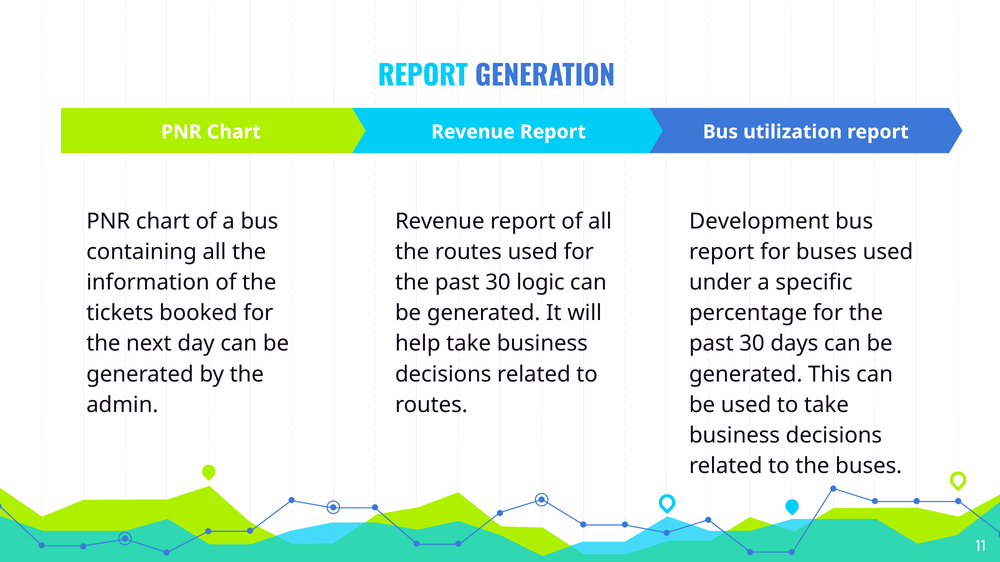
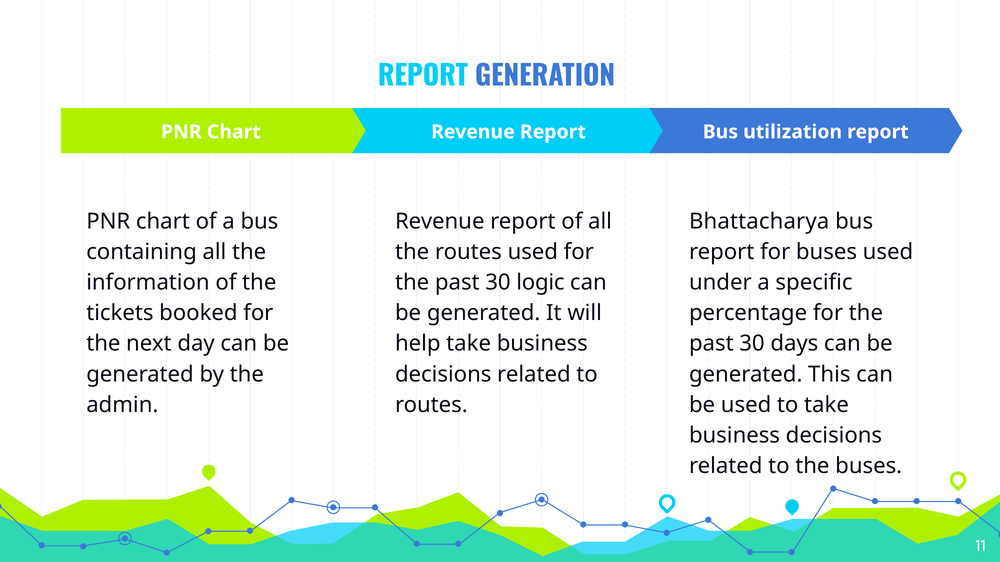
Development: Development -> Bhattacharya
